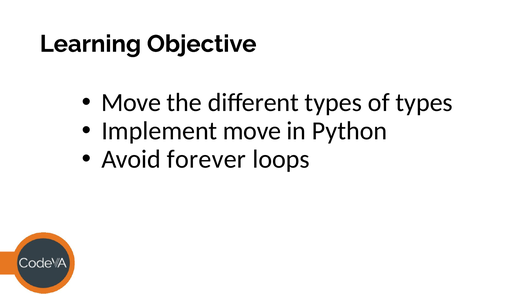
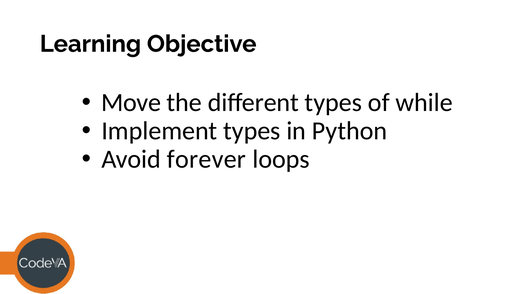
of types: types -> while
Implement move: move -> types
